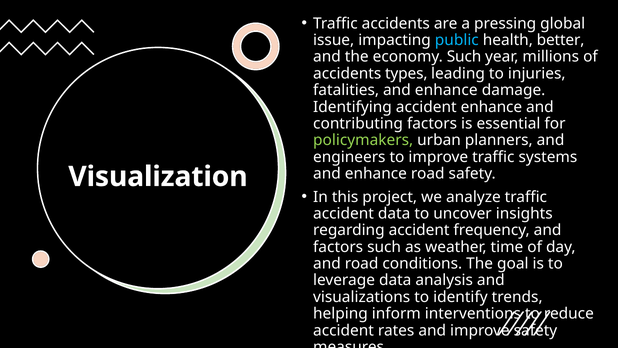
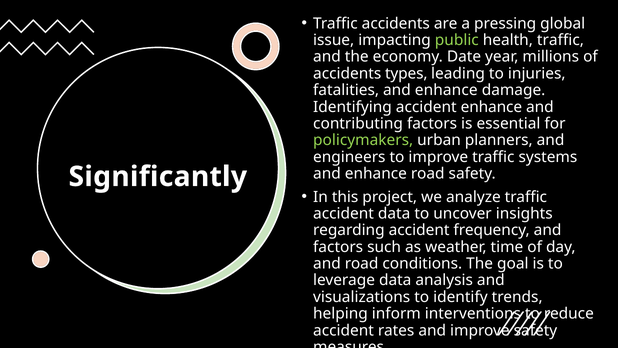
public colour: light blue -> light green
health better: better -> traffic
economy Such: Such -> Date
Visualization: Visualization -> Significantly
